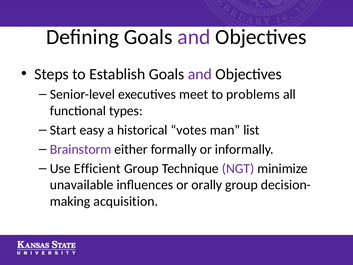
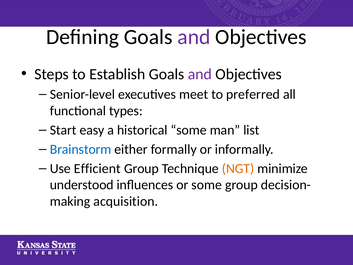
problems: problems -> preferred
historical votes: votes -> some
Brainstorm colour: purple -> blue
NGT colour: purple -> orange
unavailable: unavailable -> understood
or orally: orally -> some
